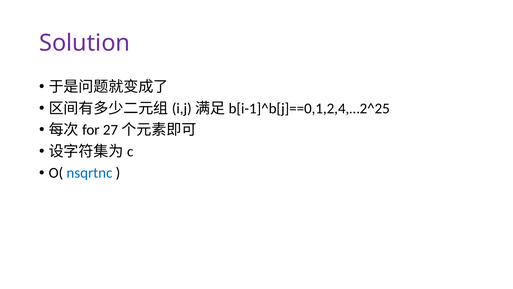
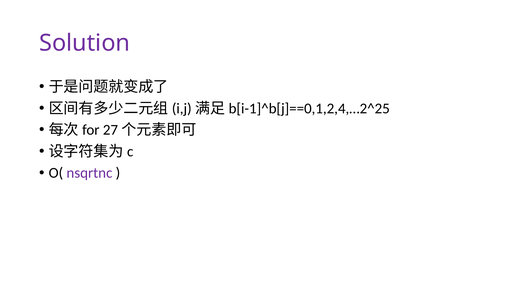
nsqrtnc colour: blue -> purple
